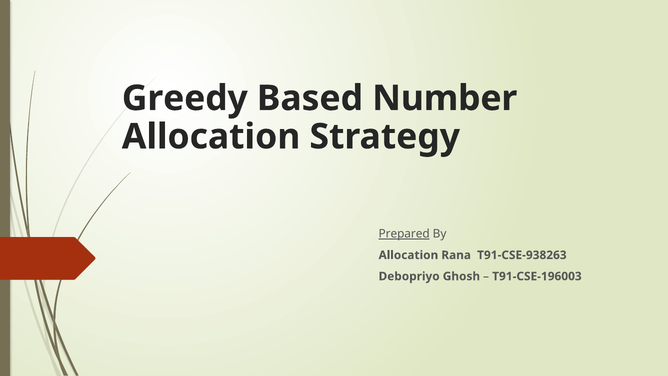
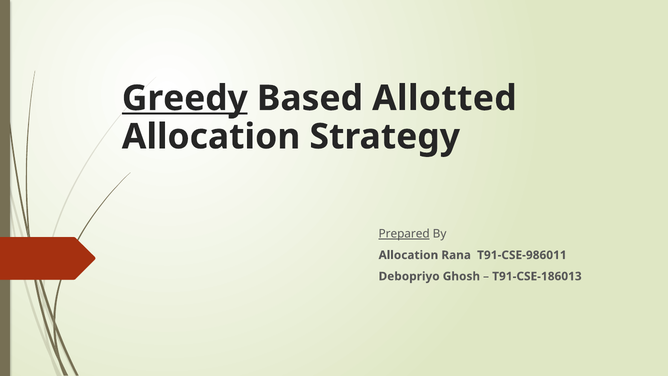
Greedy underline: none -> present
Number: Number -> Allotted
T91-CSE-938263: T91-CSE-938263 -> T91-CSE-986011
T91-CSE-196003: T91-CSE-196003 -> T91-CSE-186013
